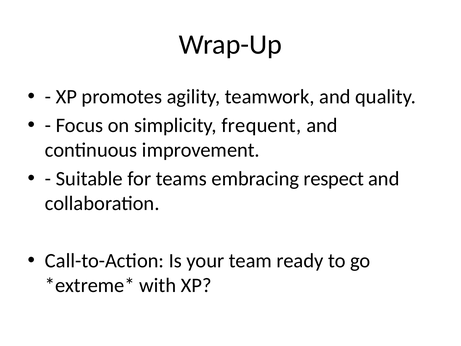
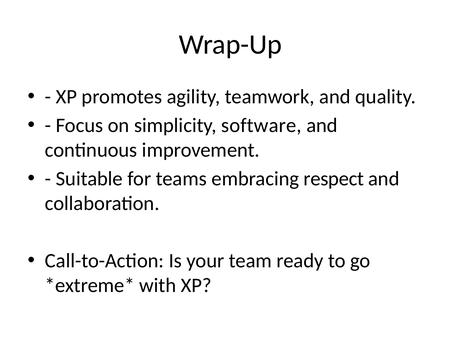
frequent: frequent -> software
